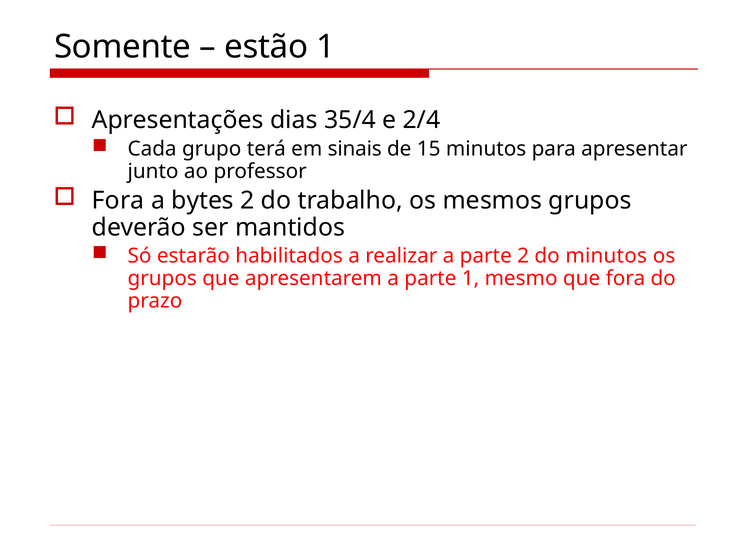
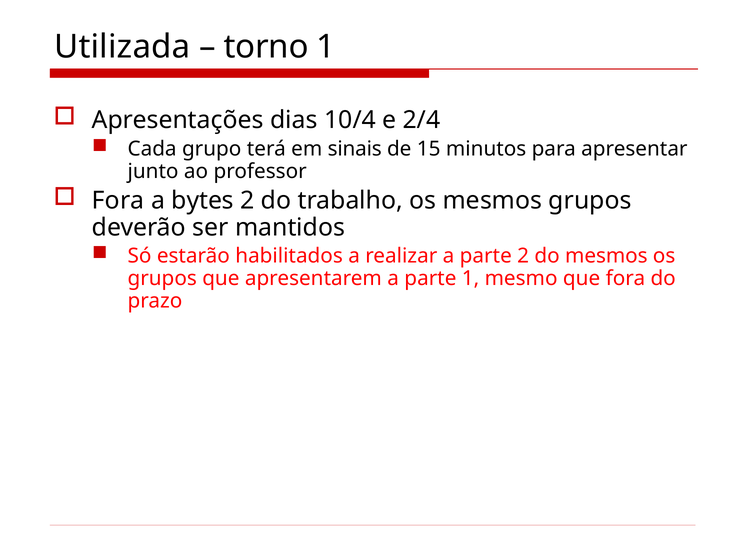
Somente: Somente -> Utilizada
estão: estão -> torno
35/4: 35/4 -> 10/4
do minutos: minutos -> mesmos
